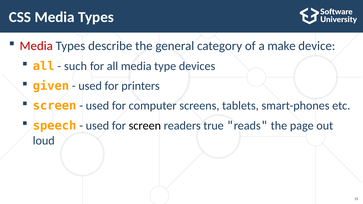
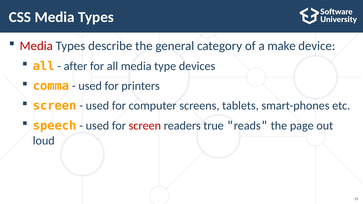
such: such -> after
given: given -> comma
screen at (145, 126) colour: black -> red
